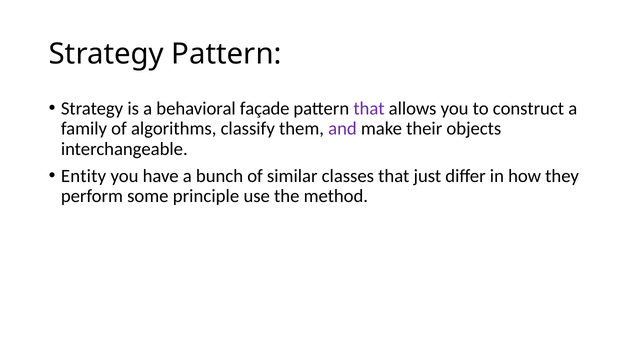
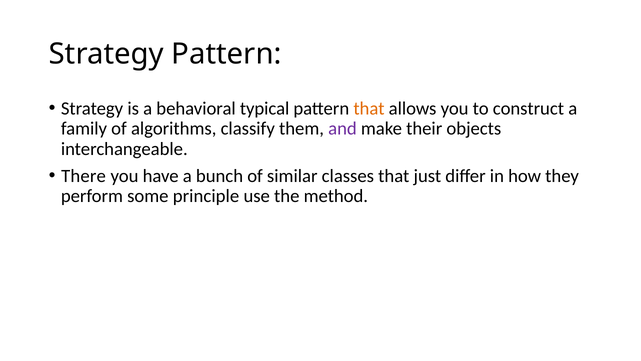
façade: façade -> typical
that at (369, 108) colour: purple -> orange
Entity: Entity -> There
